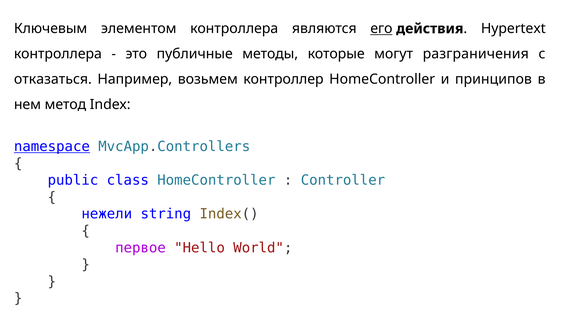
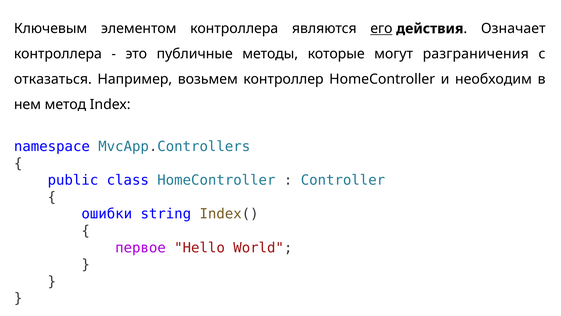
Hypertext: Hypertext -> Означает
принципов: принципов -> необходим
namespace underline: present -> none
нежели: нежели -> ошибки
